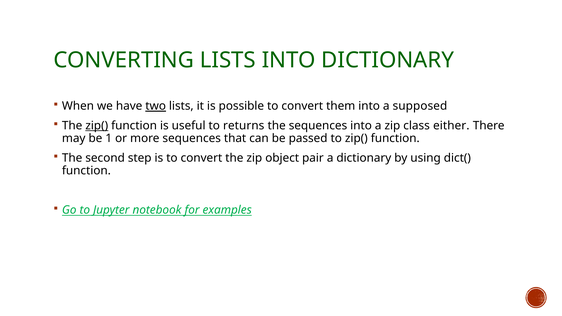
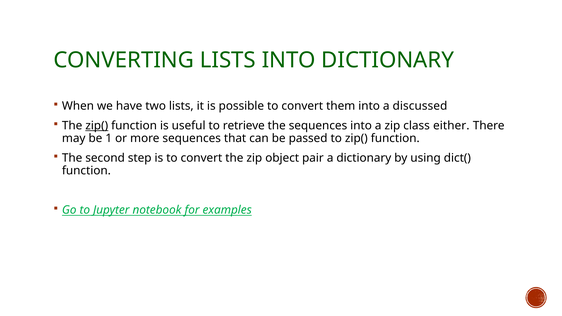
two underline: present -> none
supposed: supposed -> discussed
returns: returns -> retrieve
